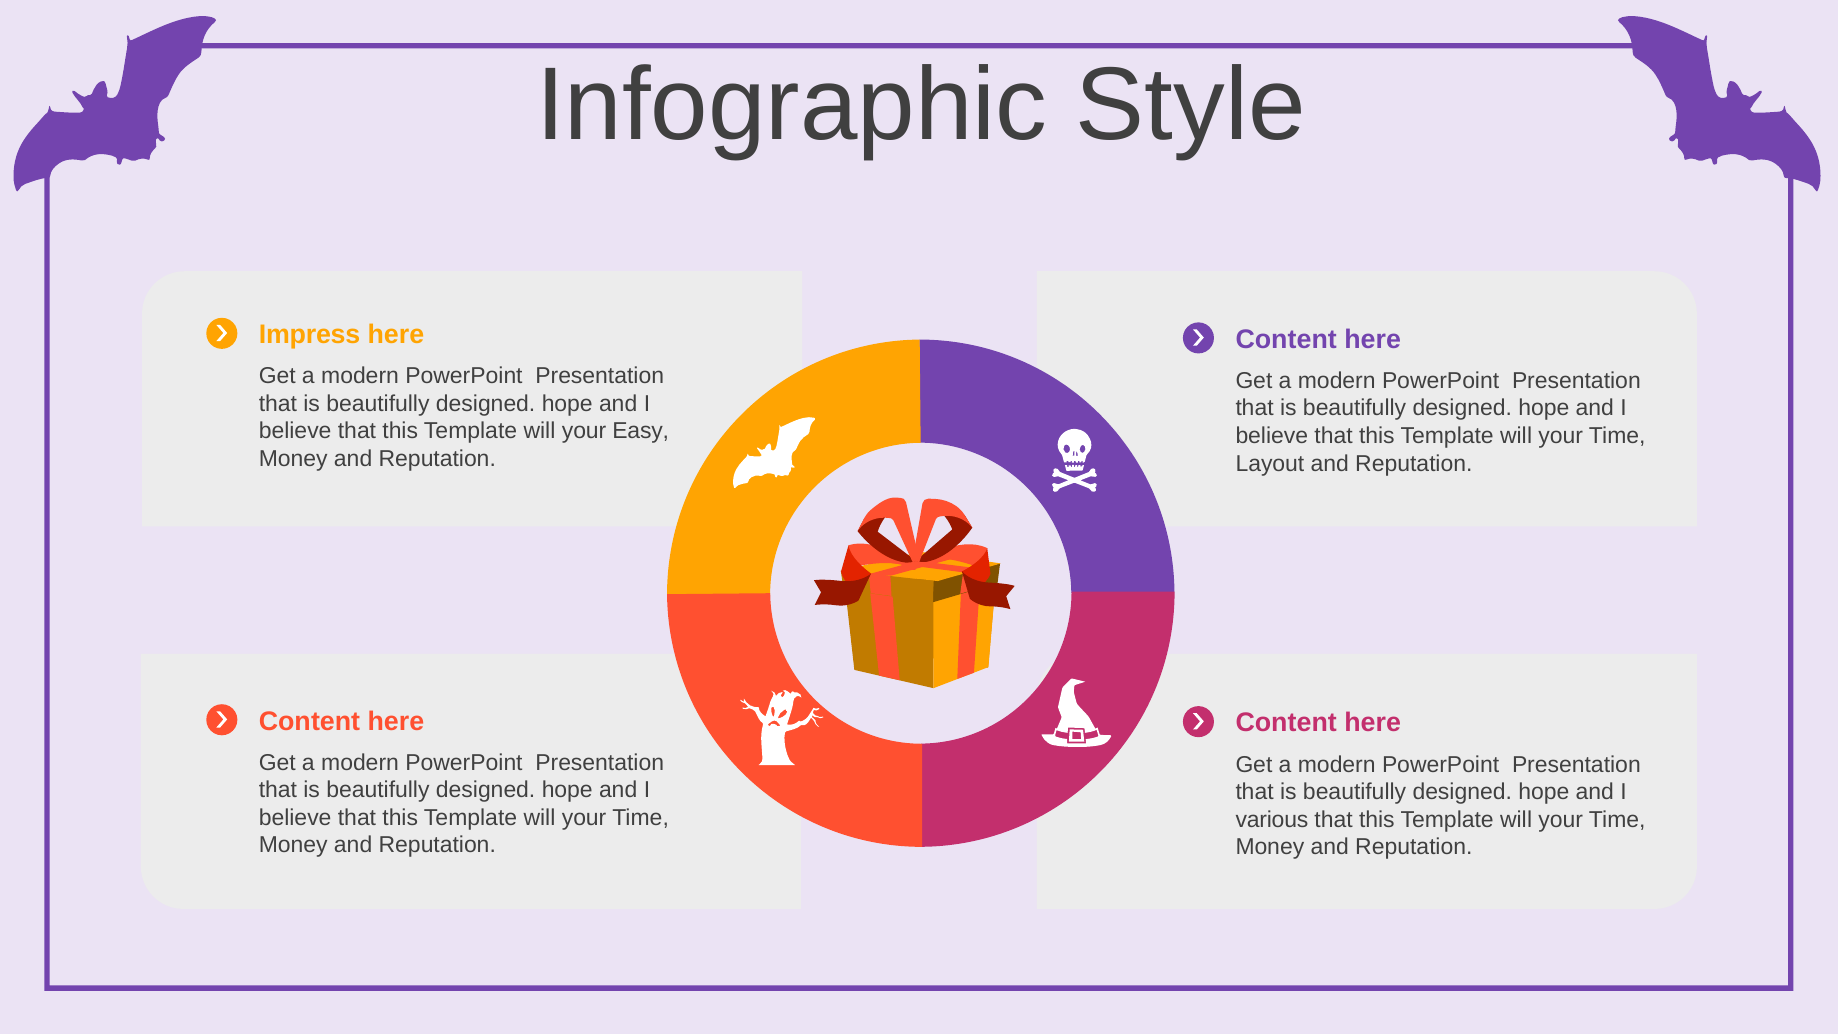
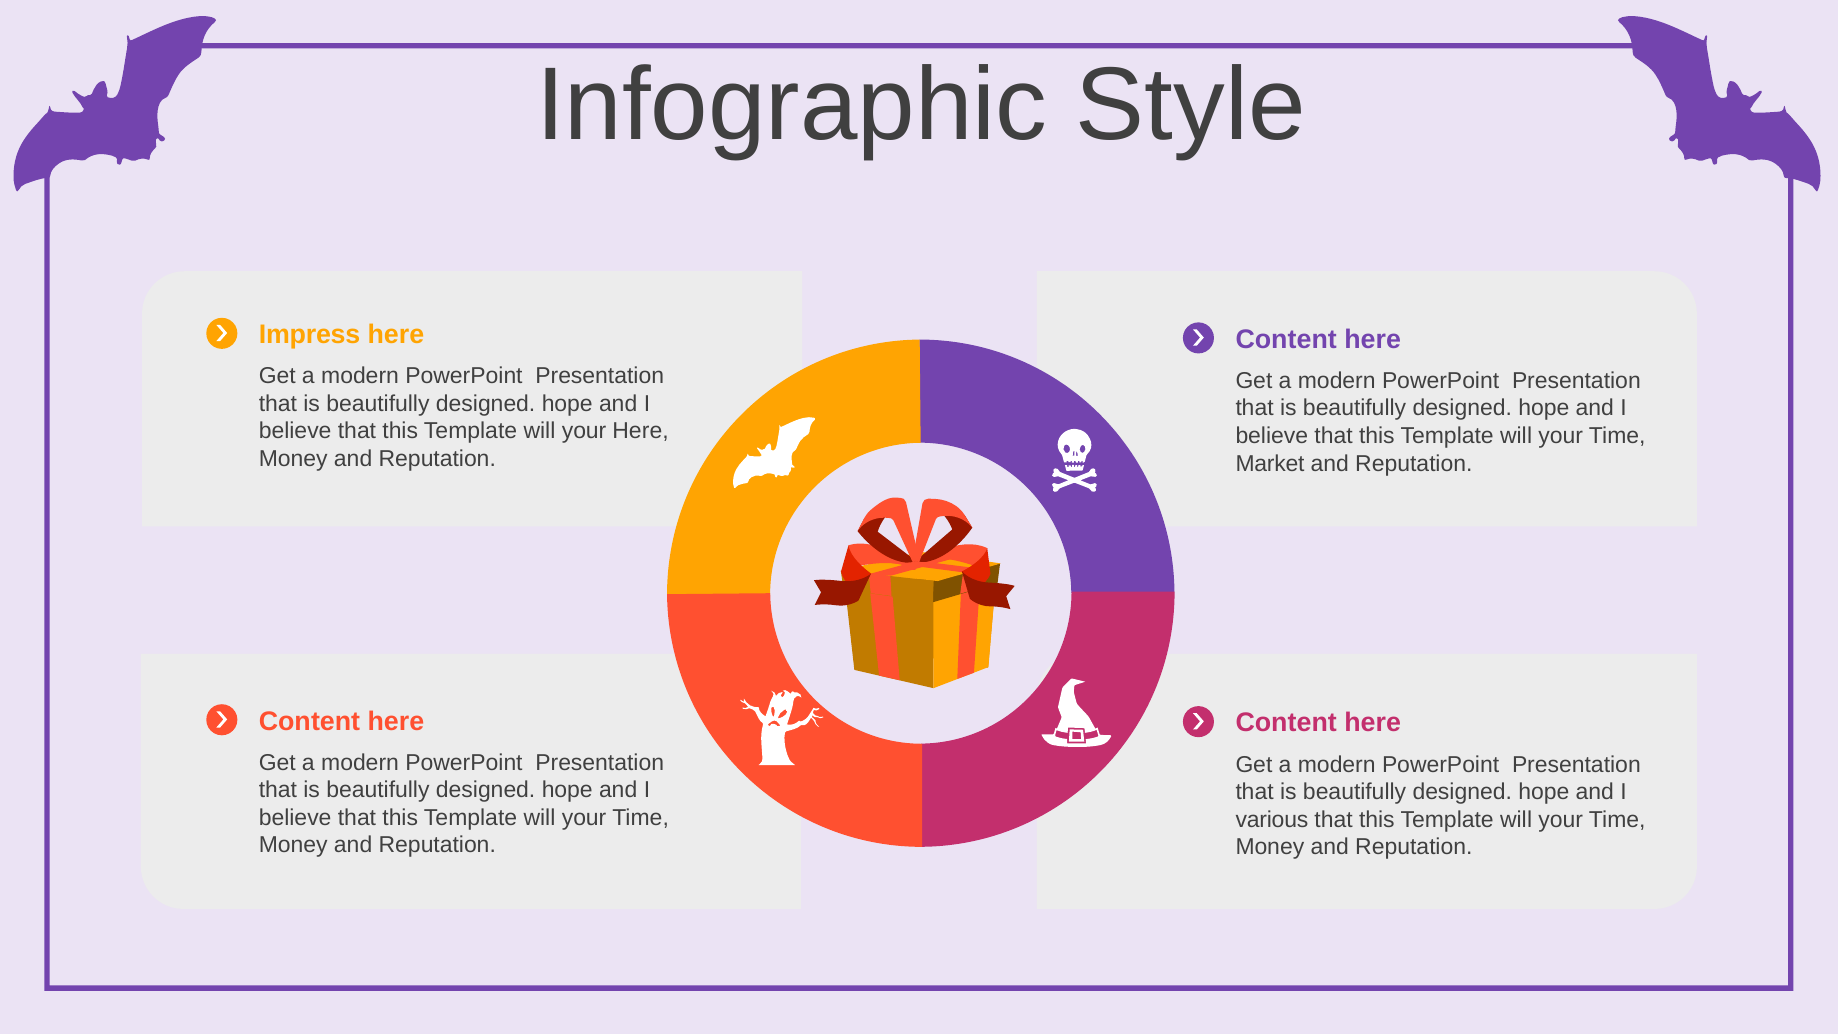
your Easy: Easy -> Here
Layout: Layout -> Market
